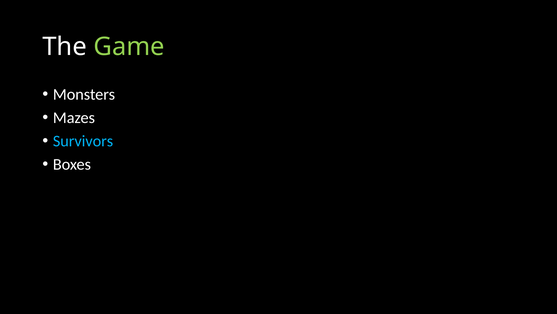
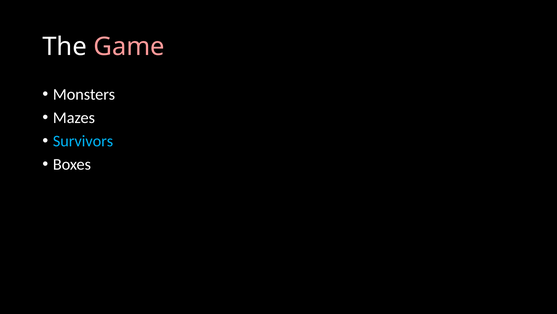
Game colour: light green -> pink
